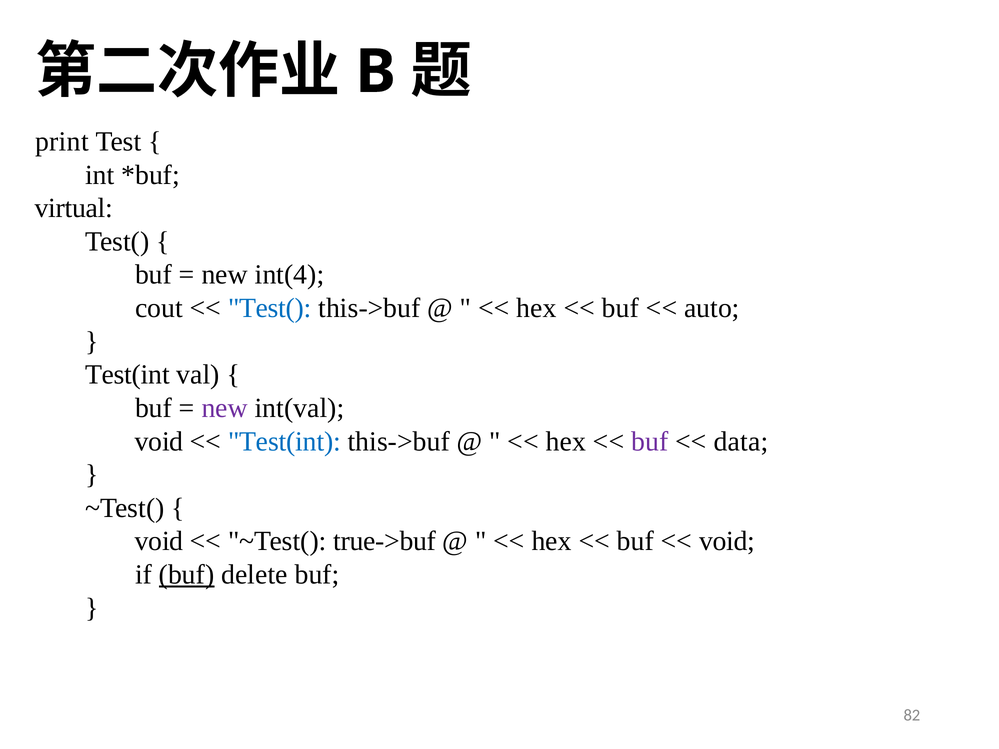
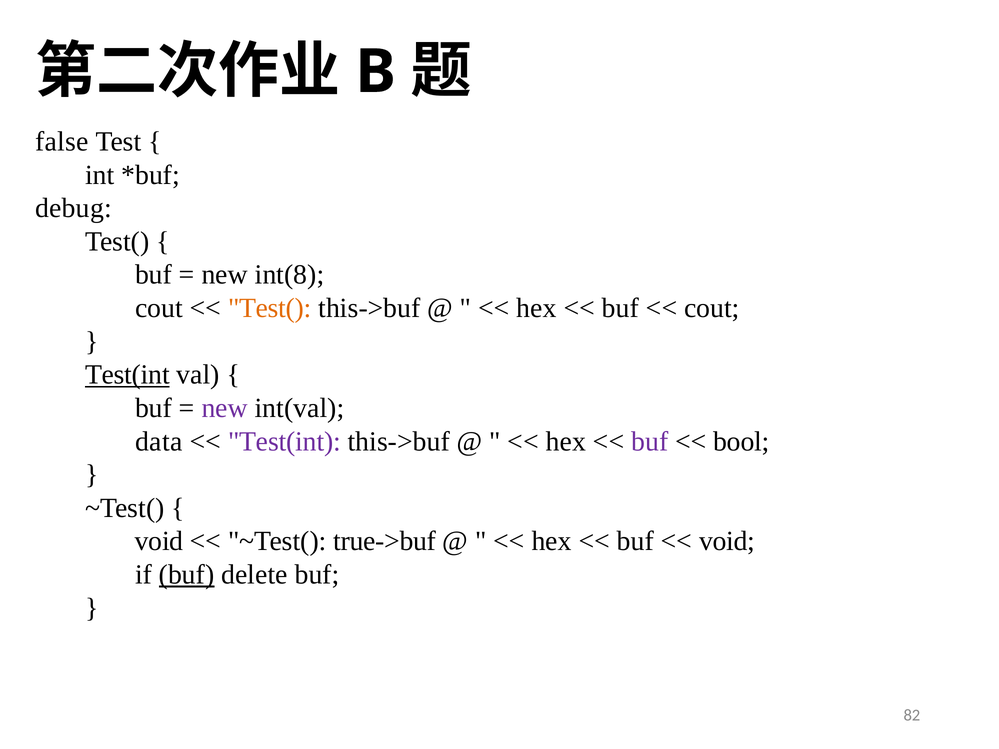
print: print -> false
virtual: virtual -> debug
int(4: int(4 -> int(8
Test( at (270, 308) colour: blue -> orange
auto at (712, 308): auto -> cout
Test(int at (127, 375) underline: none -> present
void at (159, 441): void -> data
Test(int at (284, 441) colour: blue -> purple
data: data -> bool
